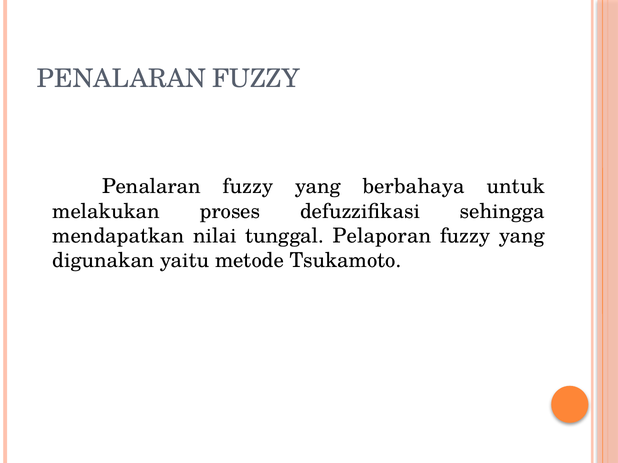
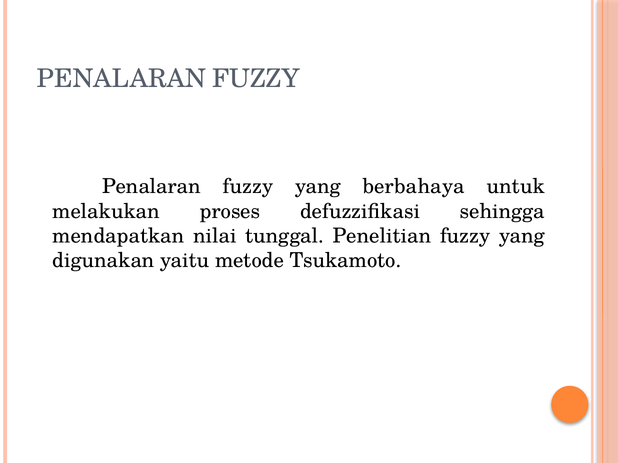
Pelaporan: Pelaporan -> Penelitian
